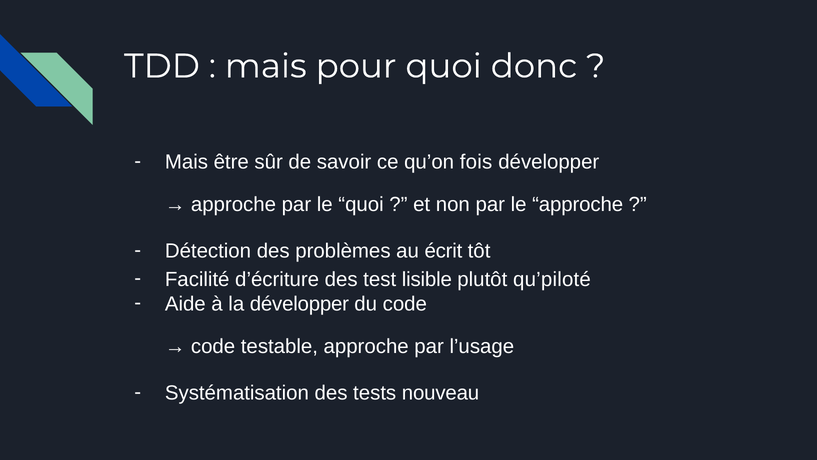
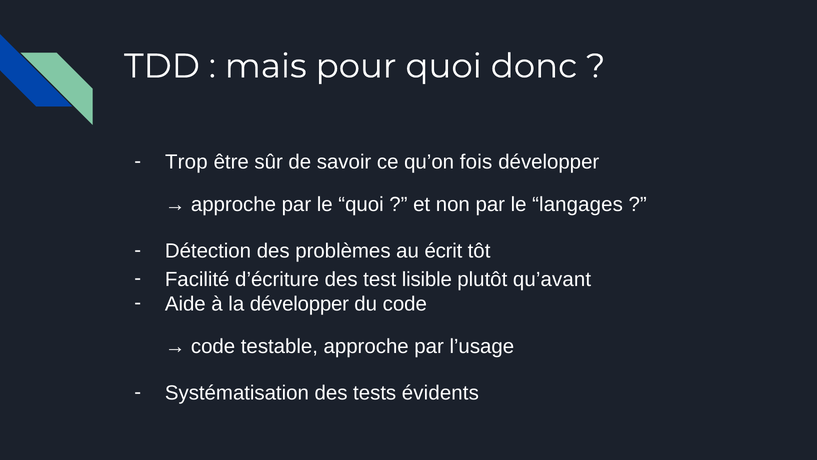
Mais at (186, 162): Mais -> Trop
le approche: approche -> langages
qu’piloté: qu’piloté -> qu’avant
nouveau: nouveau -> évidents
